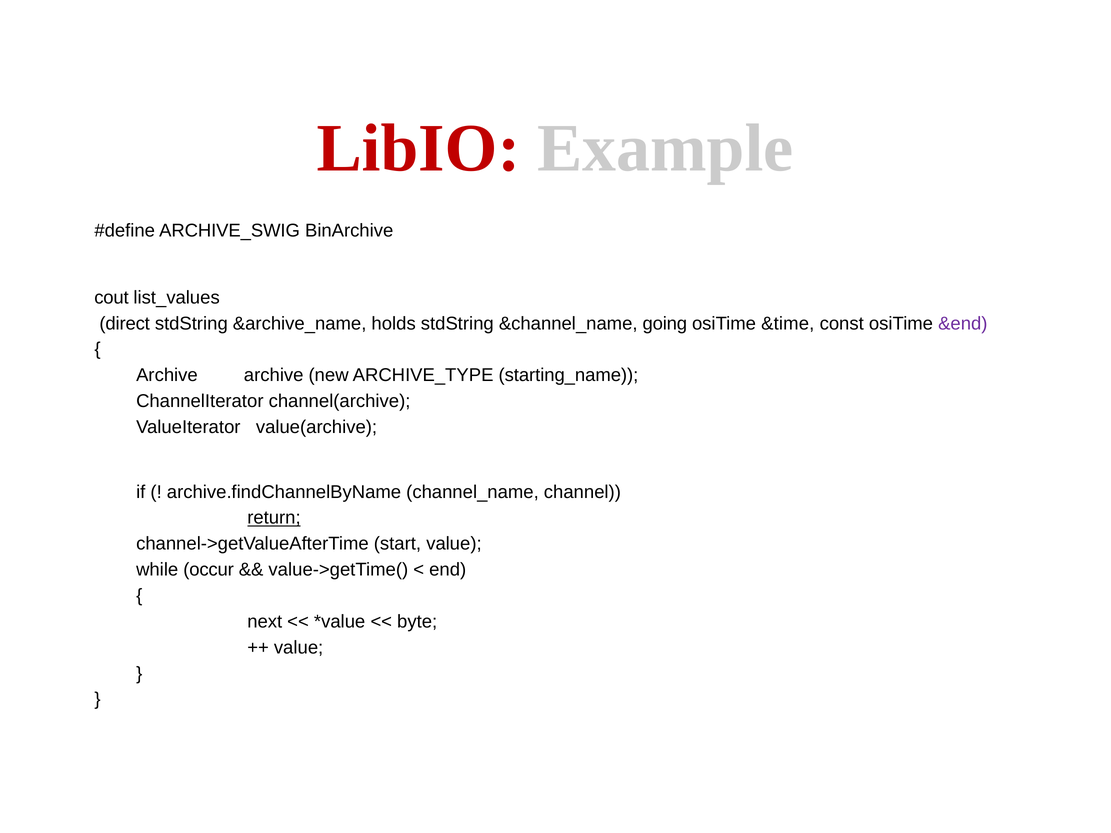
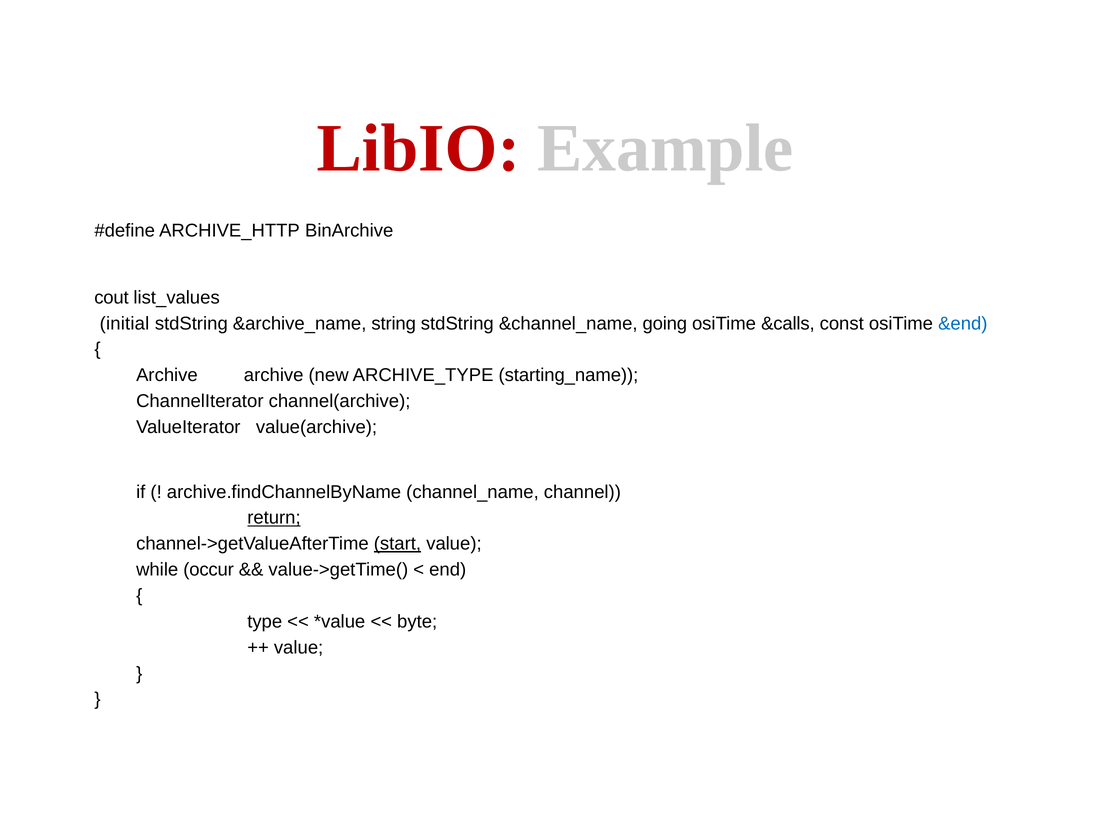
ARCHIVE_SWIG: ARCHIVE_SWIG -> ARCHIVE_HTTP
direct: direct -> initial
holds: holds -> string
&time: &time -> &calls
&end colour: purple -> blue
start underline: none -> present
next: next -> type
